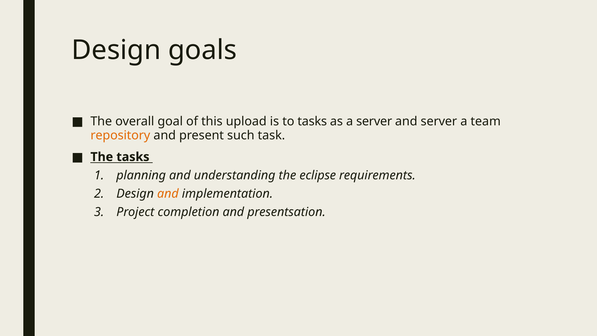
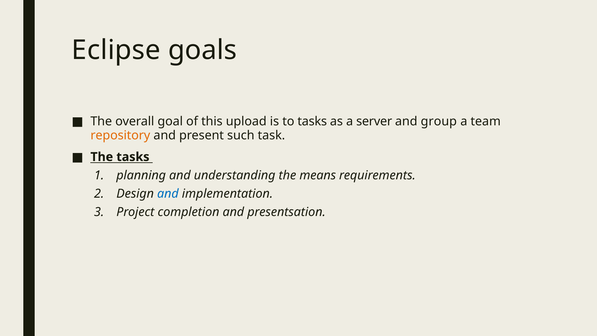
Design at (116, 50): Design -> Eclipse
and server: server -> group
eclipse: eclipse -> means
and at (168, 194) colour: orange -> blue
